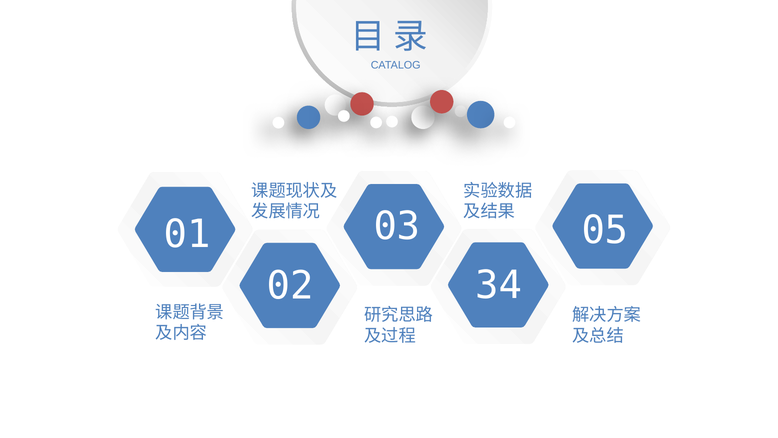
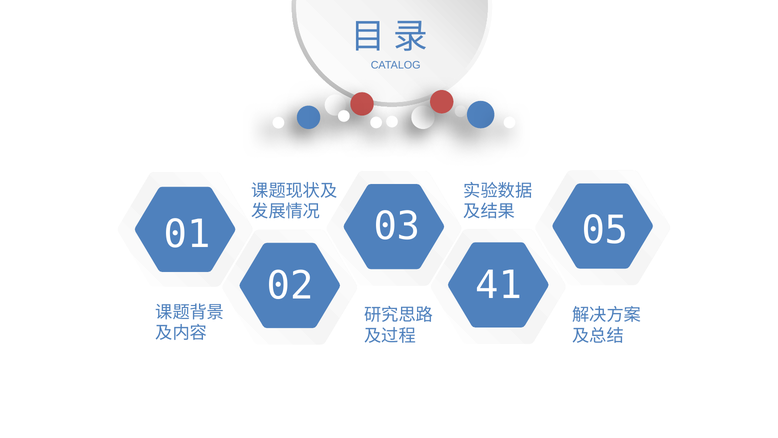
34: 34 -> 41
